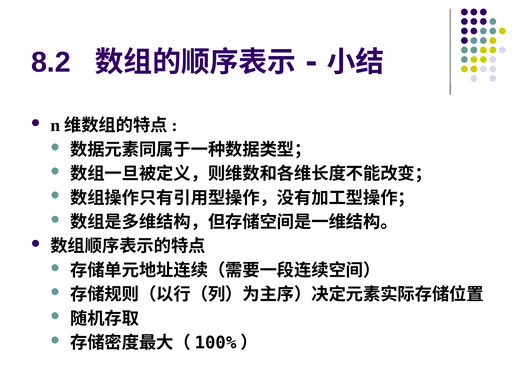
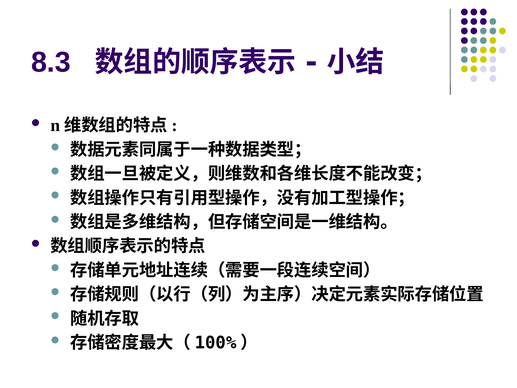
8.2: 8.2 -> 8.3
